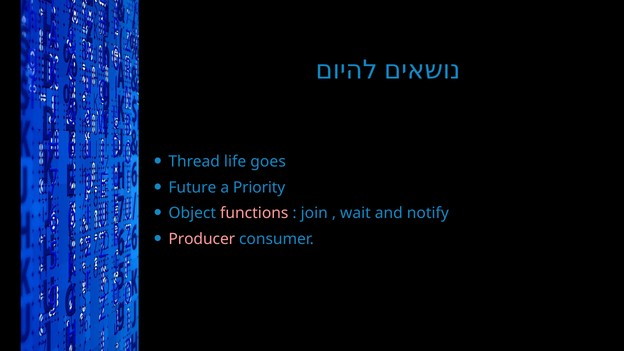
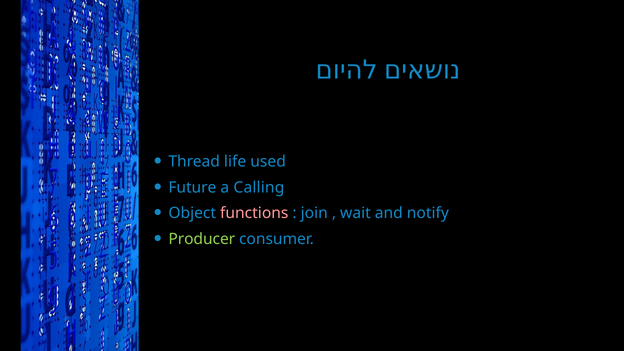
goes: goes -> used
Priority: Priority -> Calling
Producer colour: pink -> light green
